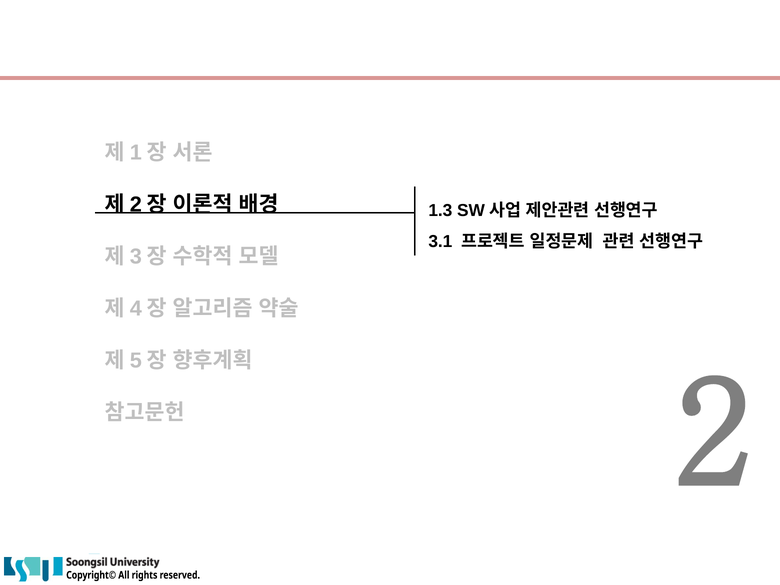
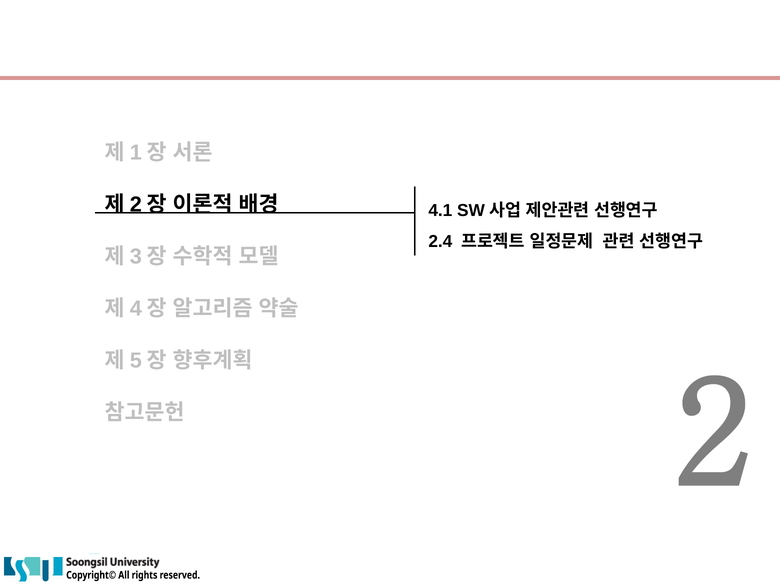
1.3: 1.3 -> 4.1
3.1: 3.1 -> 2.4
